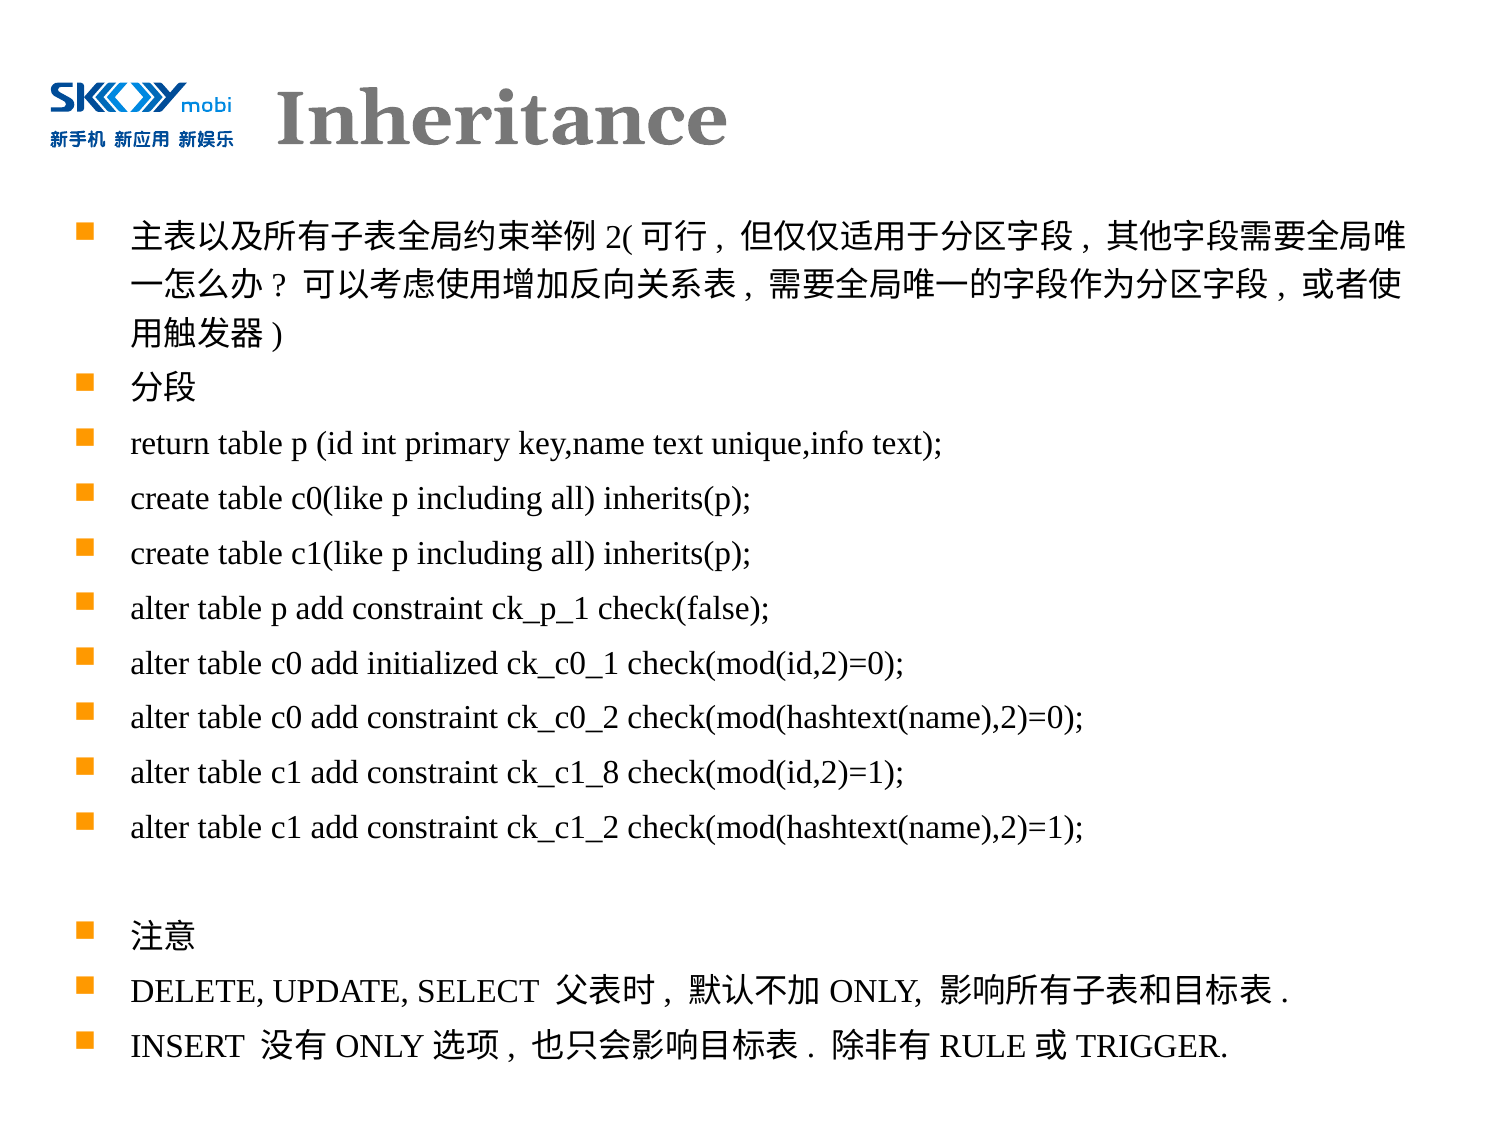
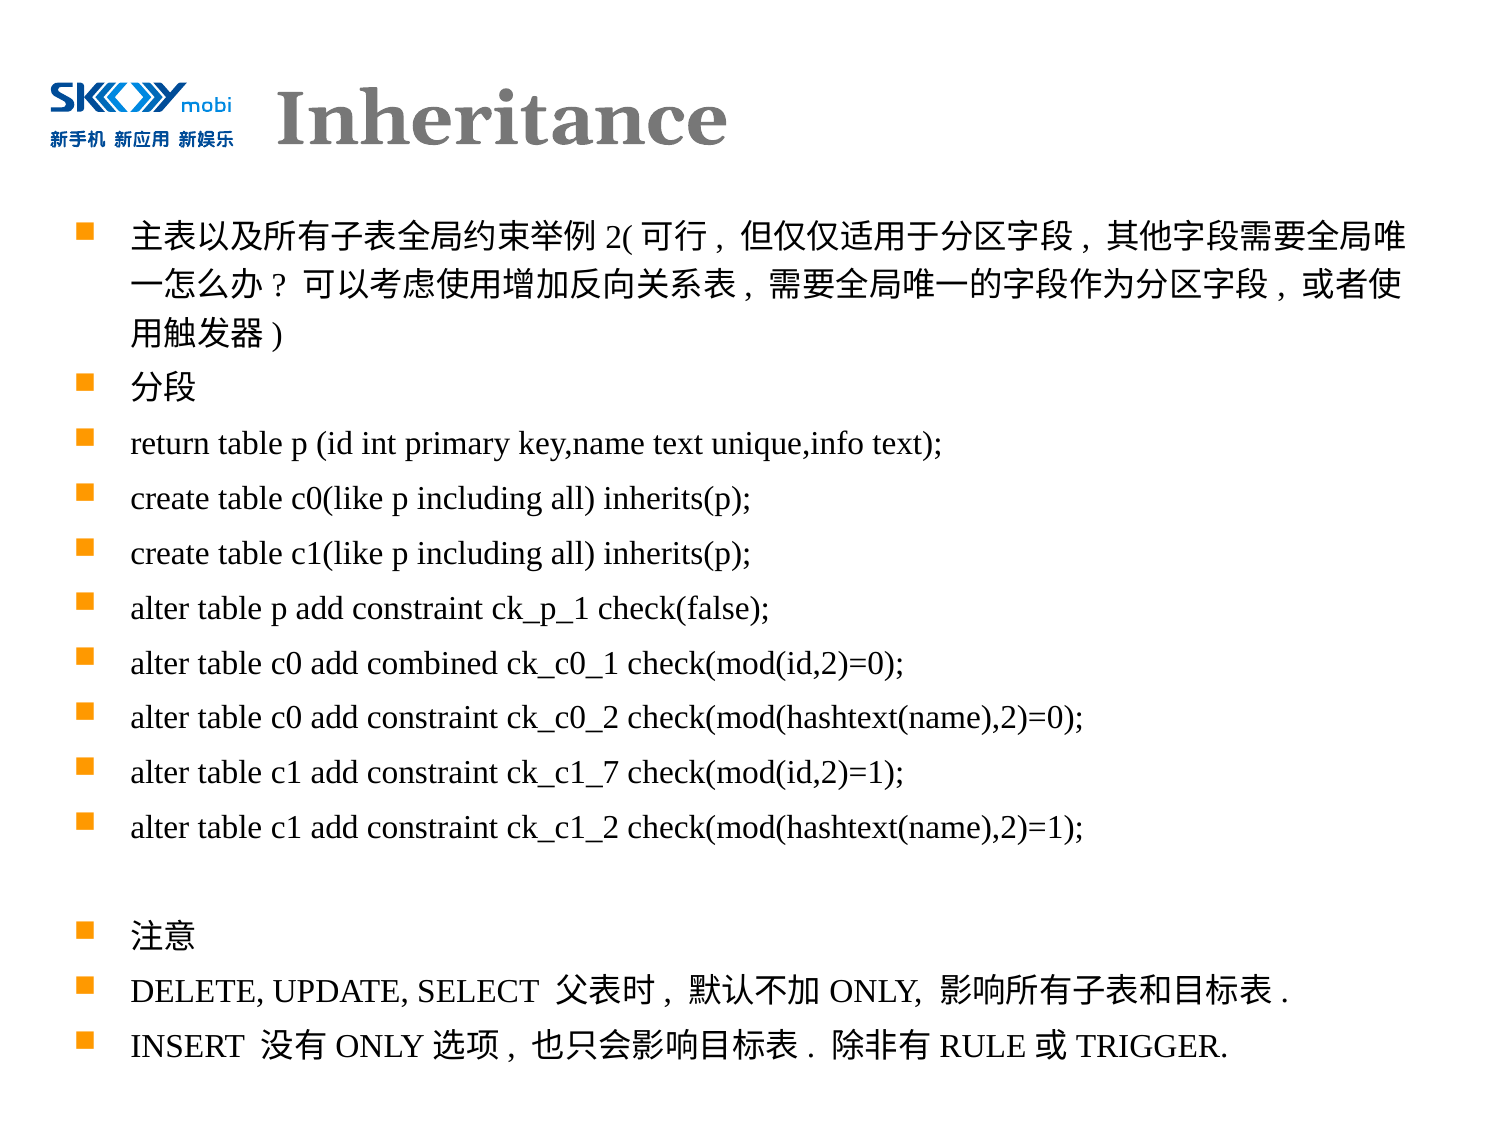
initialized: initialized -> combined
ck_c1_8: ck_c1_8 -> ck_c1_7
